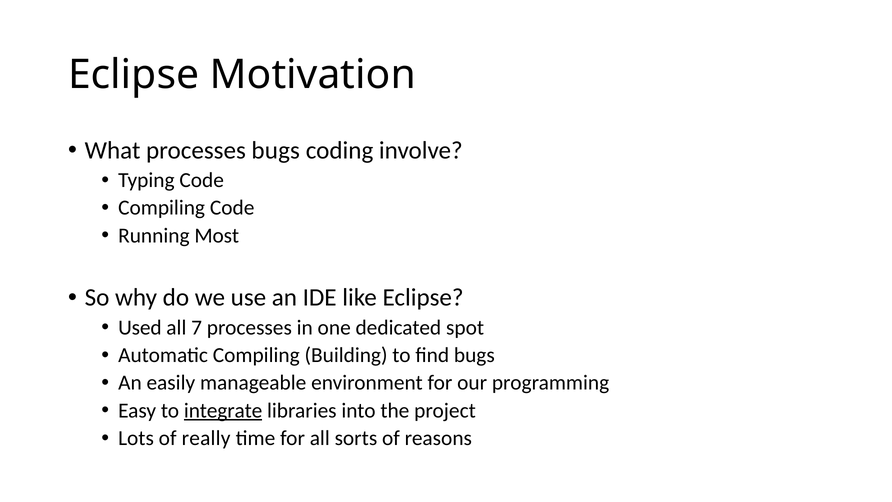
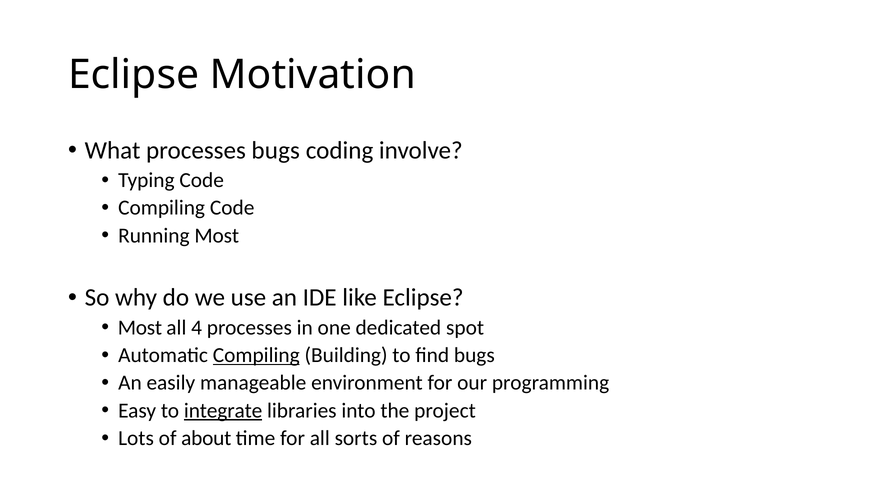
Used at (140, 327): Used -> Most
7: 7 -> 4
Compiling at (256, 355) underline: none -> present
really: really -> about
